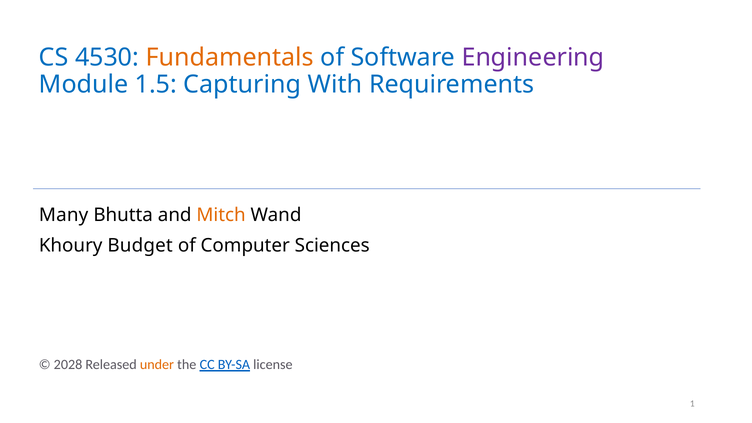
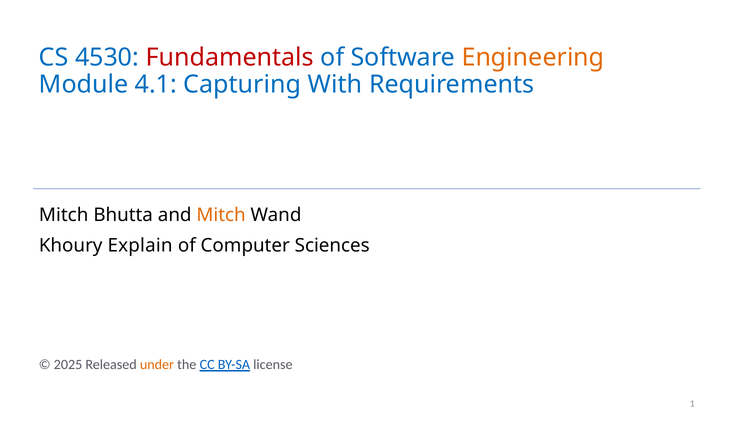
Fundamentals colour: orange -> red
Engineering colour: purple -> orange
1.5: 1.5 -> 4.1
Many at (64, 215): Many -> Mitch
Budget: Budget -> Explain
2028: 2028 -> 2025
